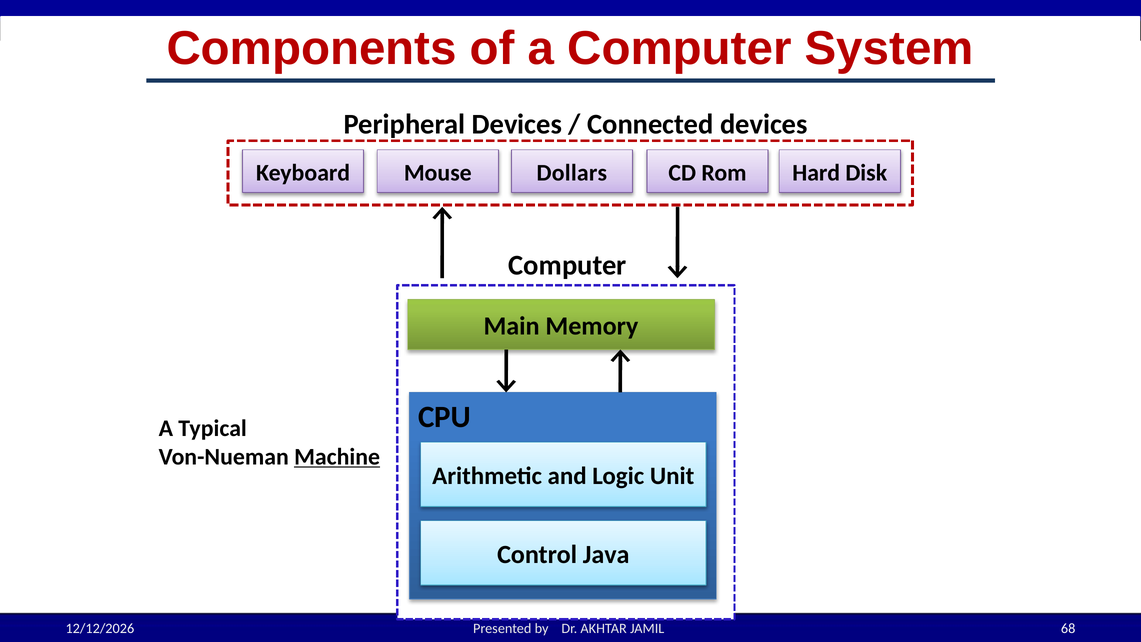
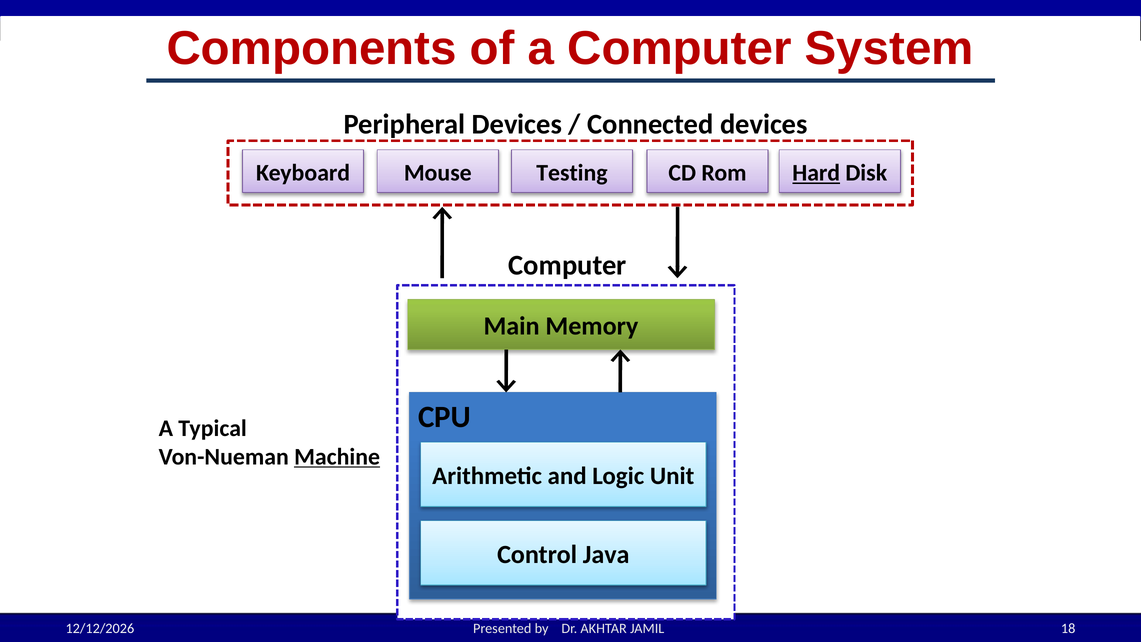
Dollars: Dollars -> Testing
Hard underline: none -> present
68: 68 -> 18
